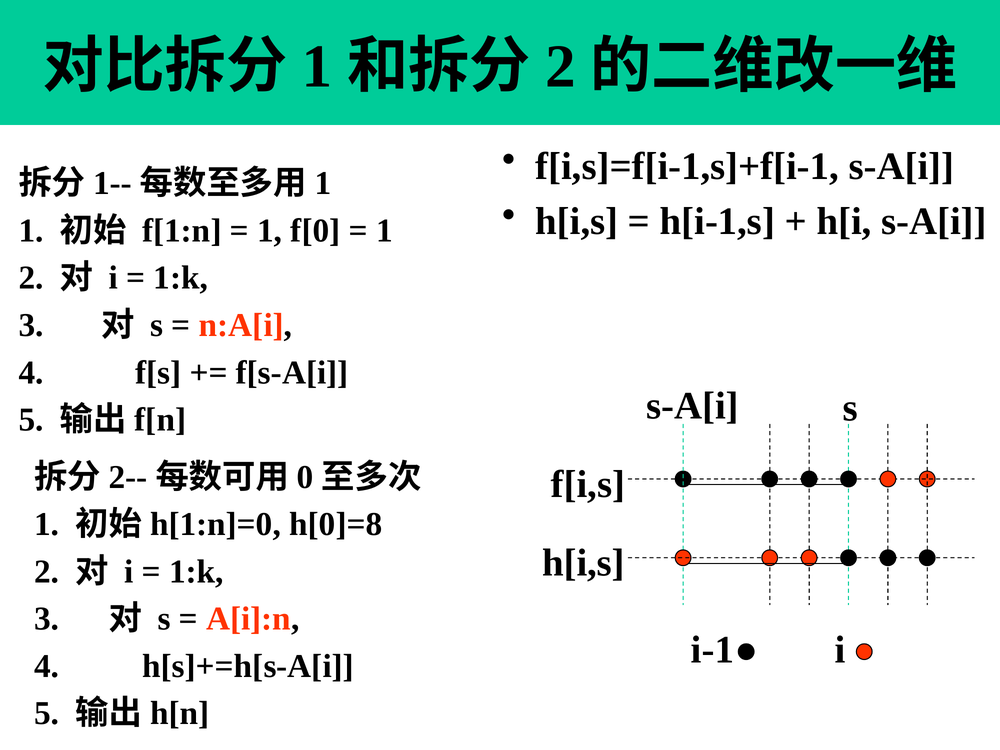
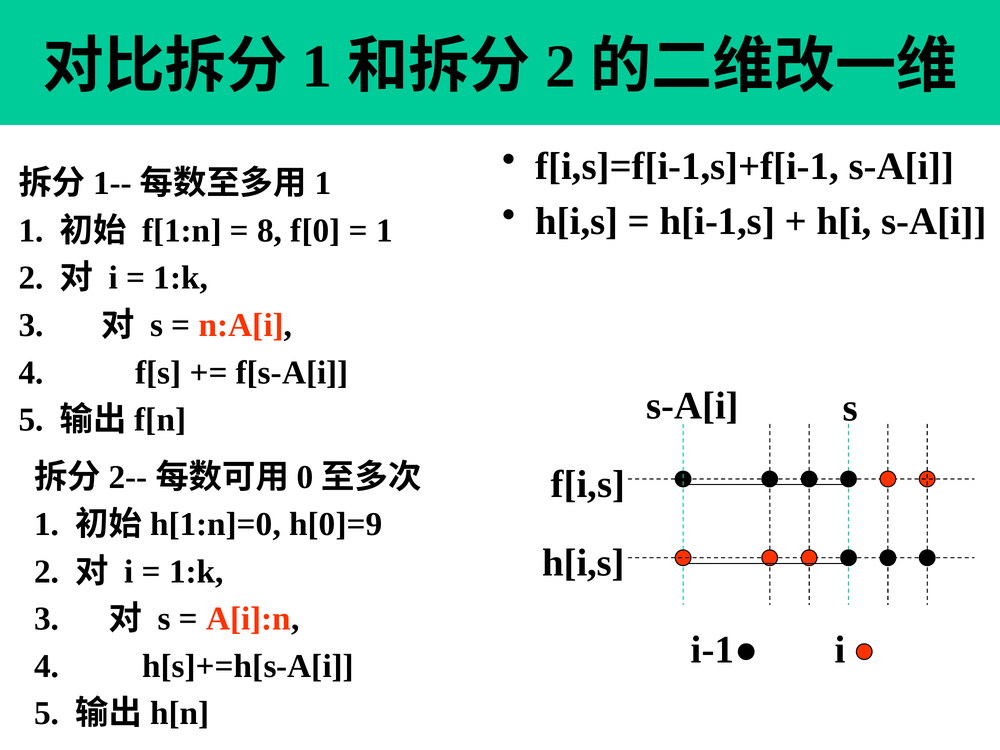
1 at (270, 231): 1 -> 8
h[0]=8: h[0]=8 -> h[0]=9
